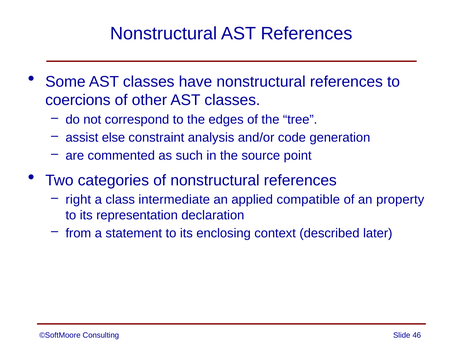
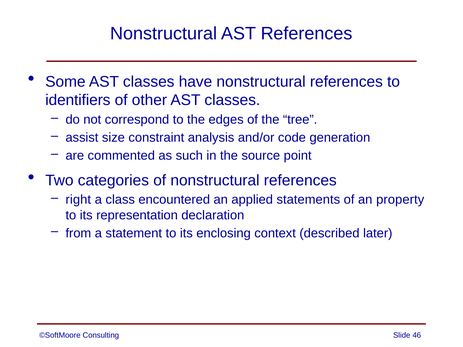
coercions: coercions -> identifiers
else: else -> size
intermediate: intermediate -> encountered
compatible: compatible -> statements
